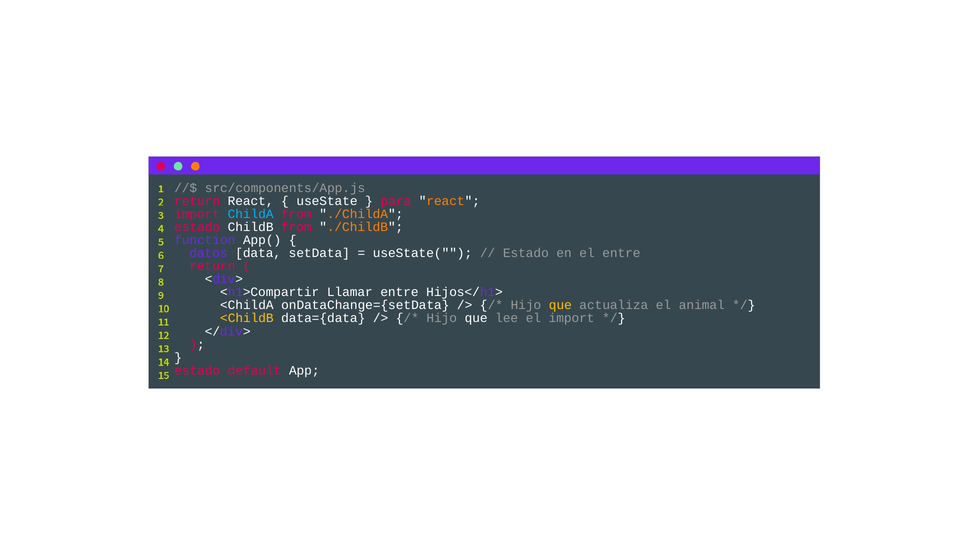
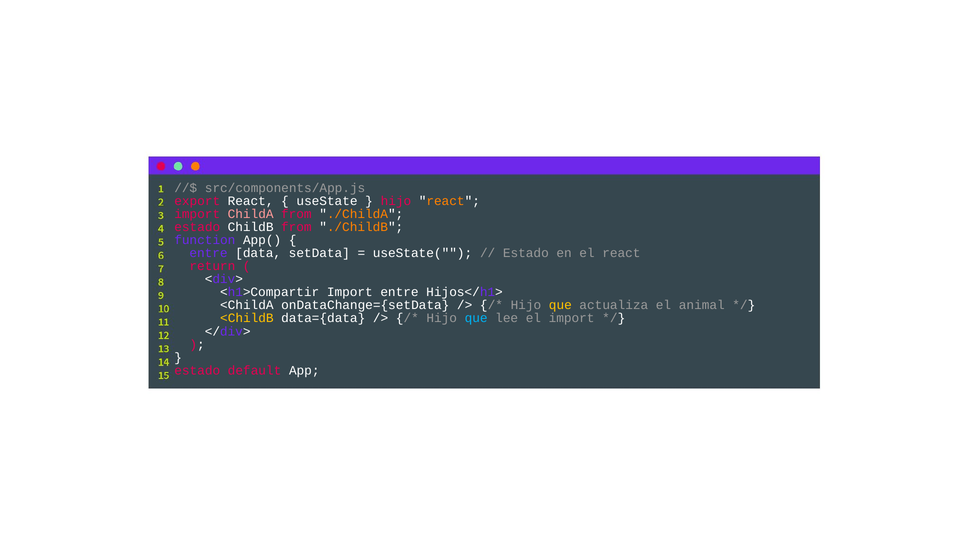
return at (197, 201): return -> export
para at (396, 201): para -> hijo
ChildA colour: light blue -> pink
datos at (209, 253): datos -> entre
el entre: entre -> react
<h1>Compartir Llamar: Llamar -> Import
que at (476, 318) colour: white -> light blue
